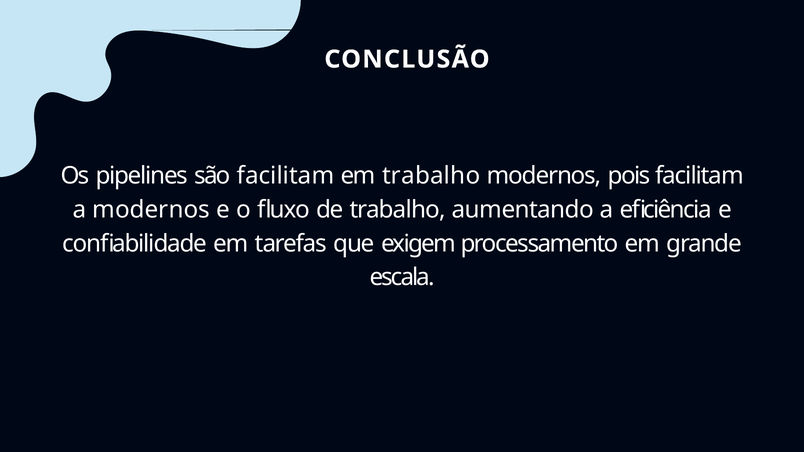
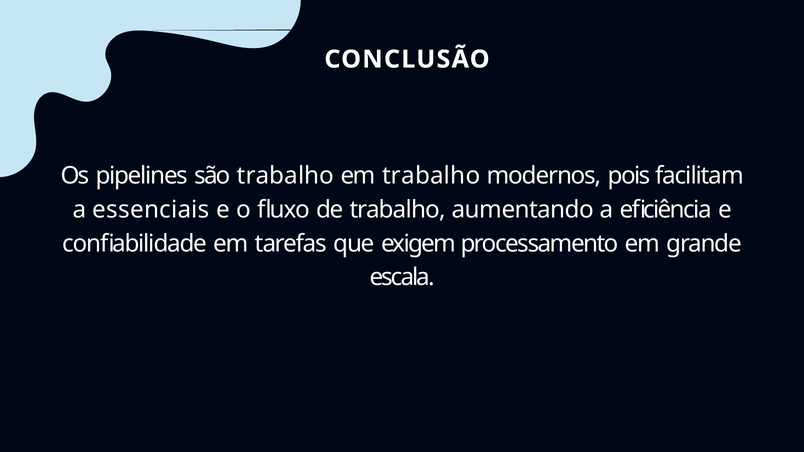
são facilitam: facilitam -> trabalho
a modernos: modernos -> essenciais
